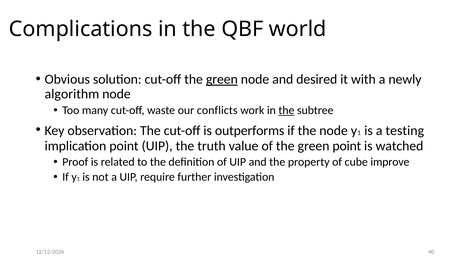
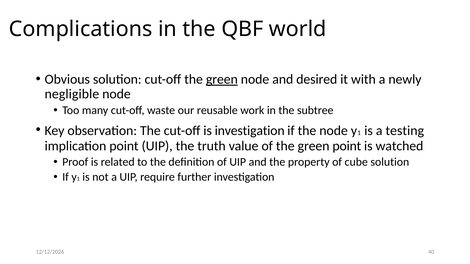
algorithm: algorithm -> negligible
conflicts: conflicts -> reusable
the at (286, 110) underline: present -> none
is outperforms: outperforms -> investigation
cube improve: improve -> solution
